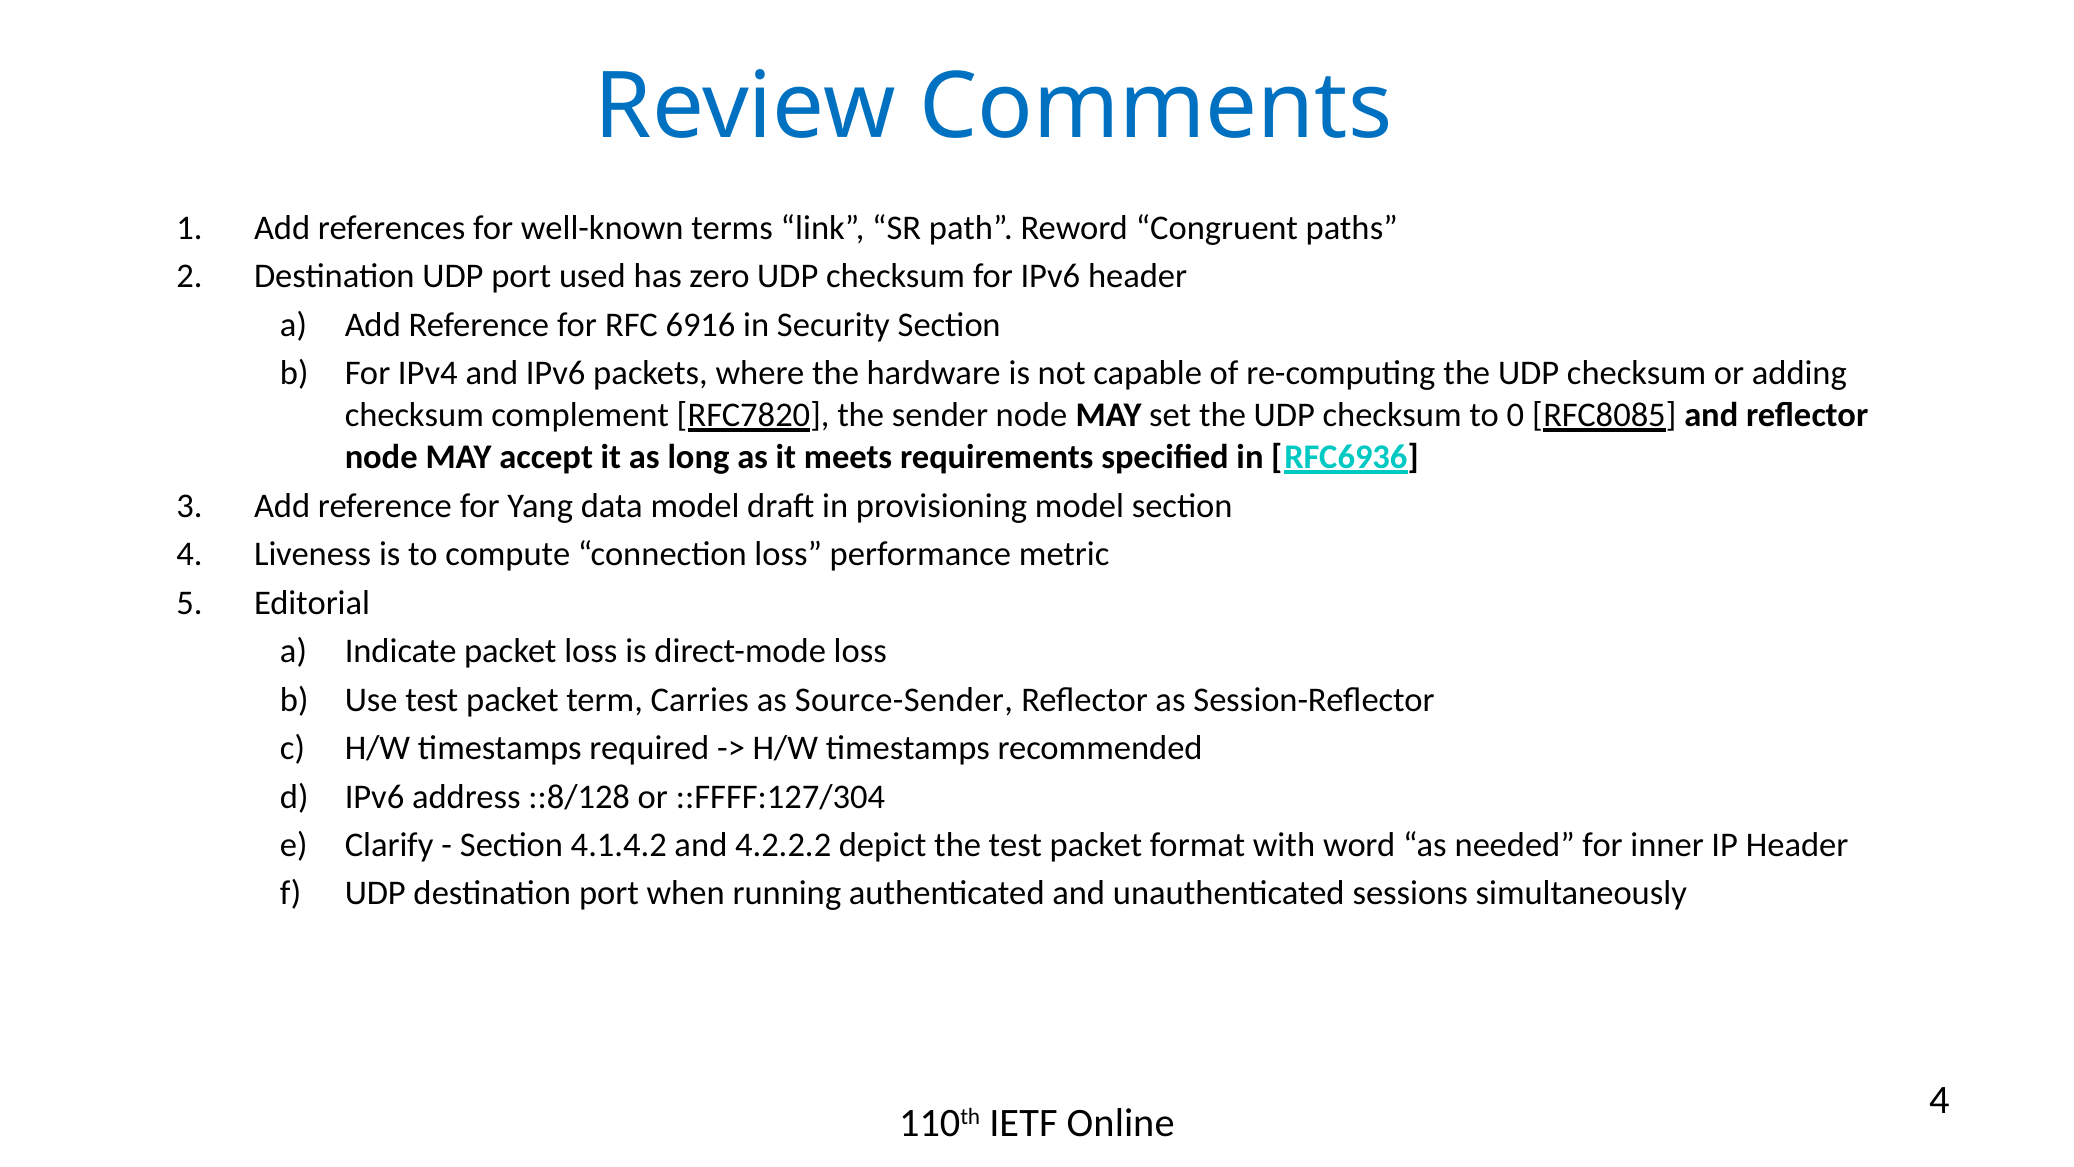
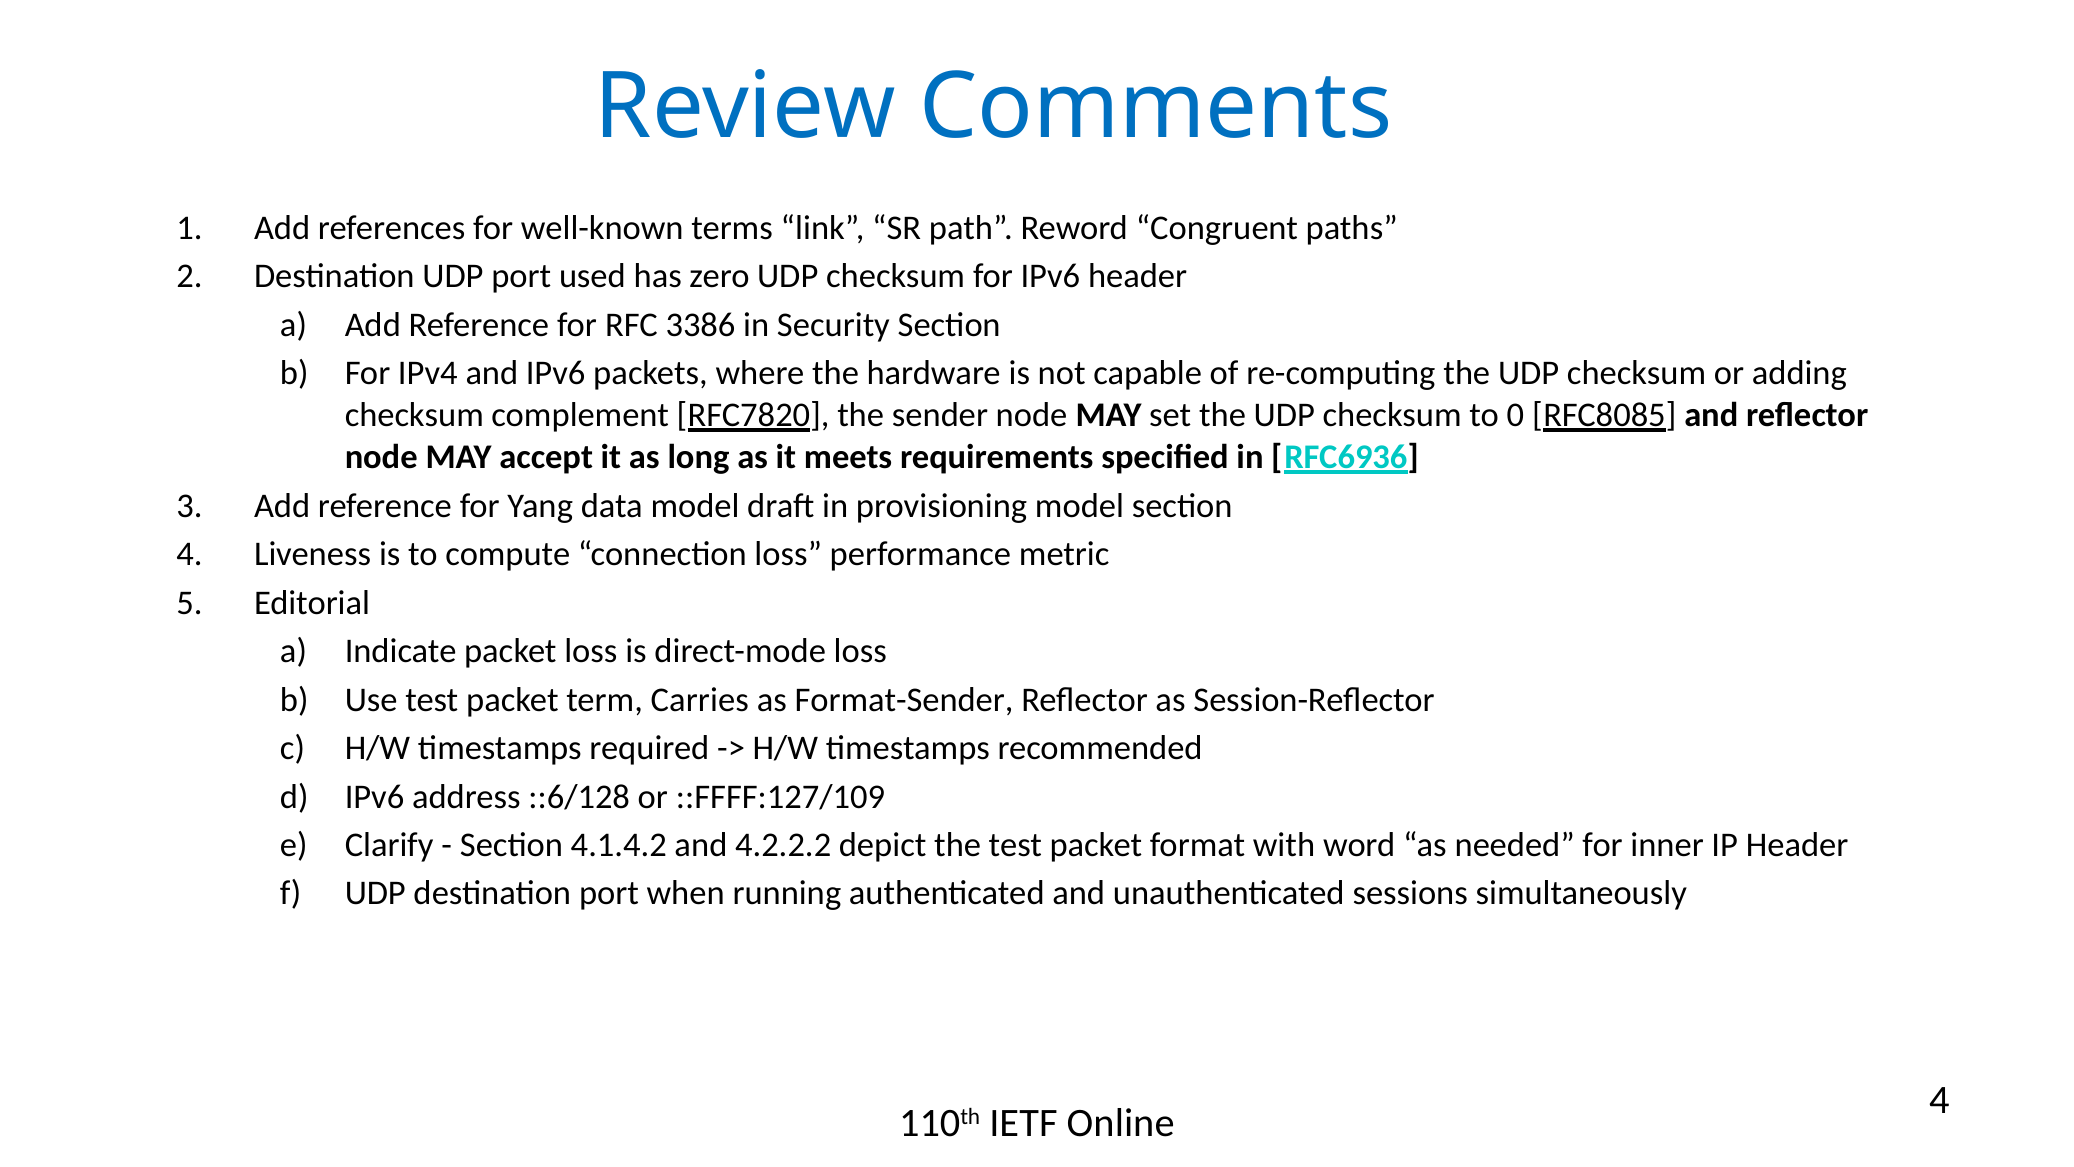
6916: 6916 -> 3386
Source-Sender: Source-Sender -> Format-Sender
::8/128: ::8/128 -> ::6/128
::FFFF:127/304: ::FFFF:127/304 -> ::FFFF:127/109
